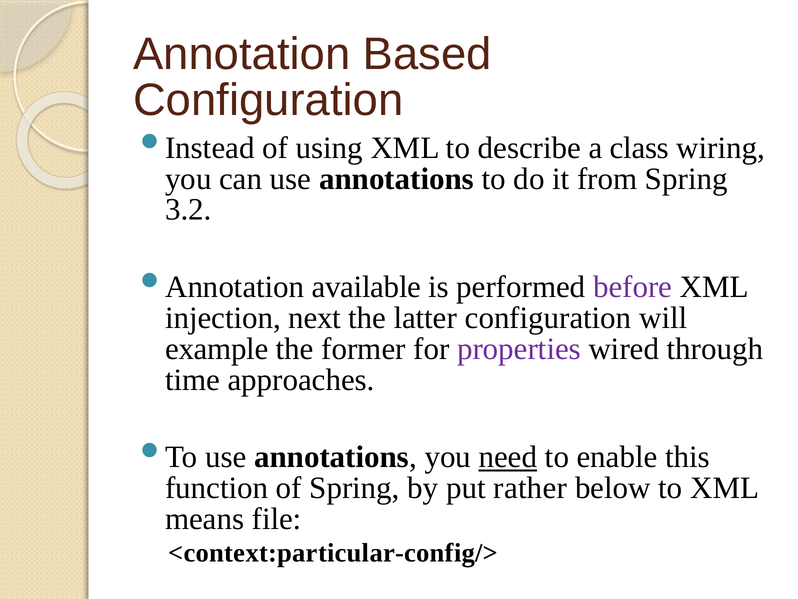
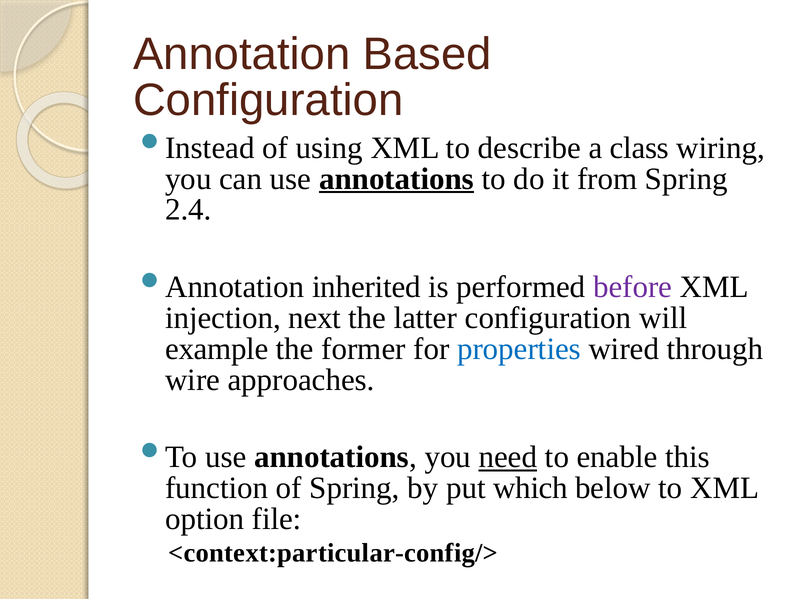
annotations at (396, 179) underline: none -> present
3.2: 3.2 -> 2.4
available: available -> inherited
properties colour: purple -> blue
time: time -> wire
rather: rather -> which
means: means -> option
